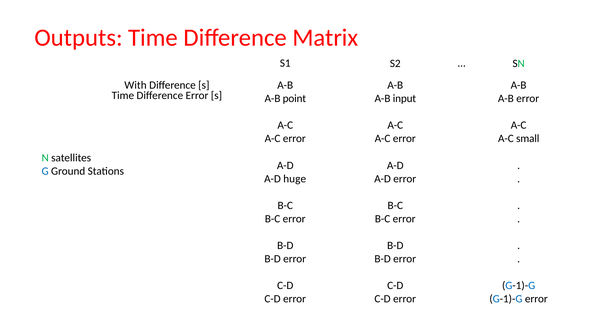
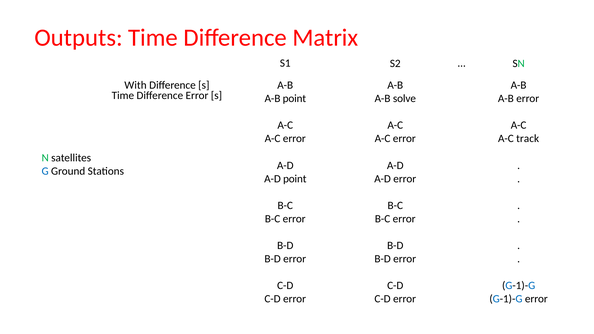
input: input -> solve
small: small -> track
A-D huge: huge -> point
